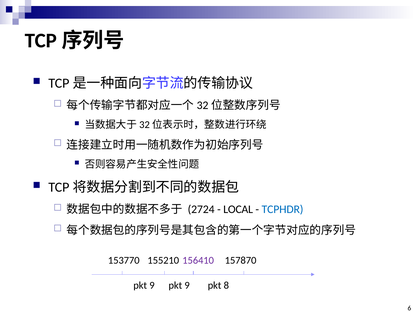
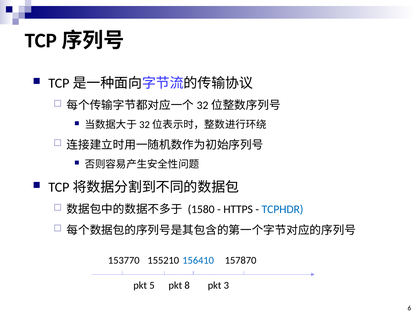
2724: 2724 -> 1580
LOCAL: LOCAL -> HTTPS
156410 colour: purple -> blue
9 at (152, 285): 9 -> 5
9 at (187, 285): 9 -> 8
8: 8 -> 3
